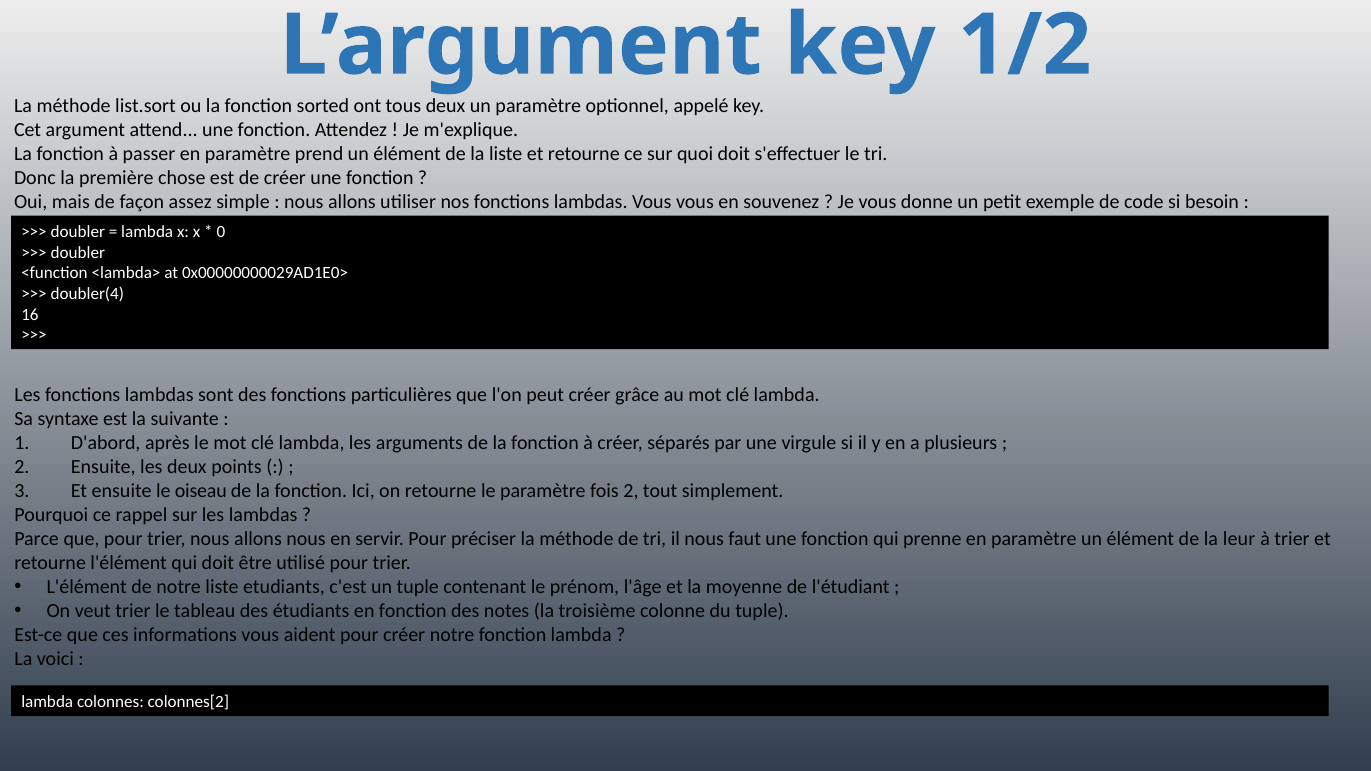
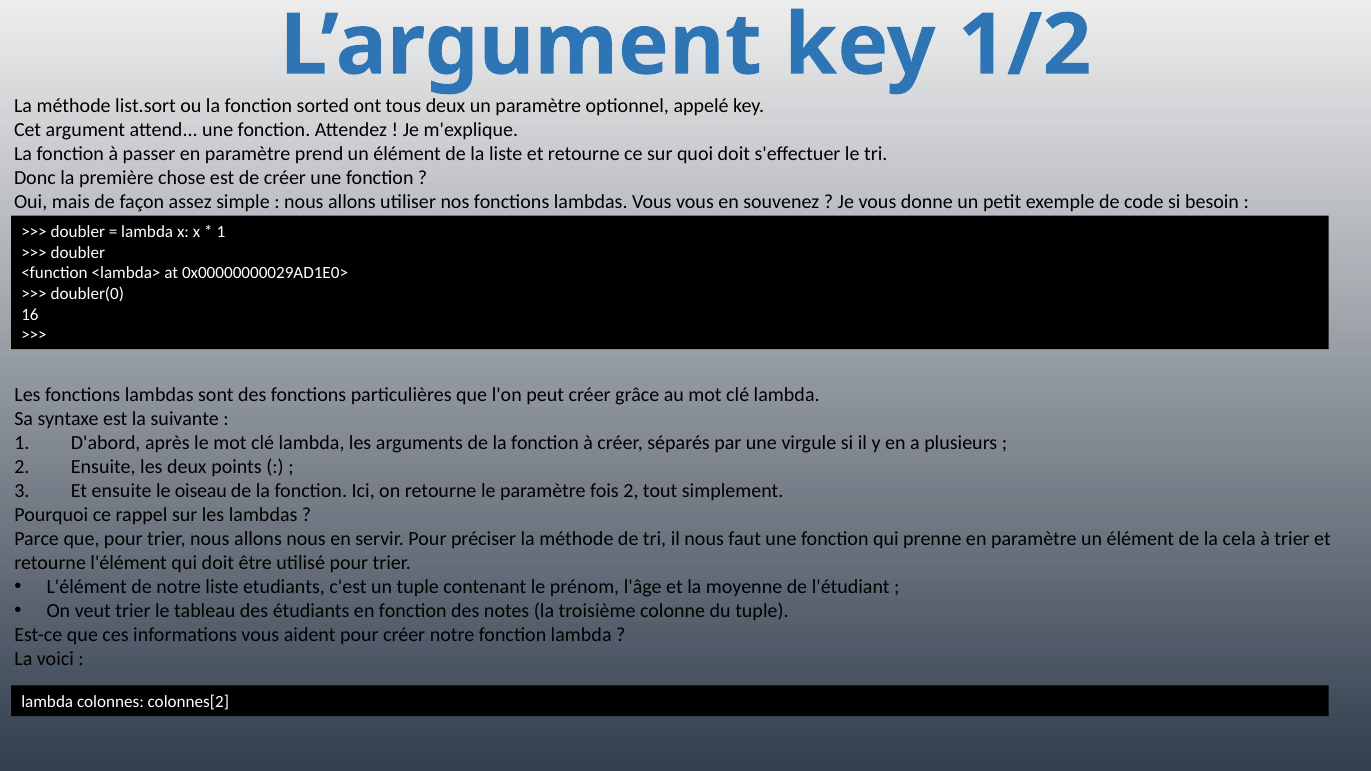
0 at (221, 232): 0 -> 1
doubler(4: doubler(4 -> doubler(0
leur: leur -> cela
